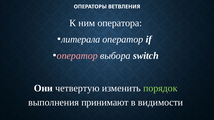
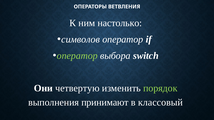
оператора: оператора -> настолько
литерала: литерала -> символов
оператор at (77, 56) colour: pink -> light green
видимости: видимости -> классовый
